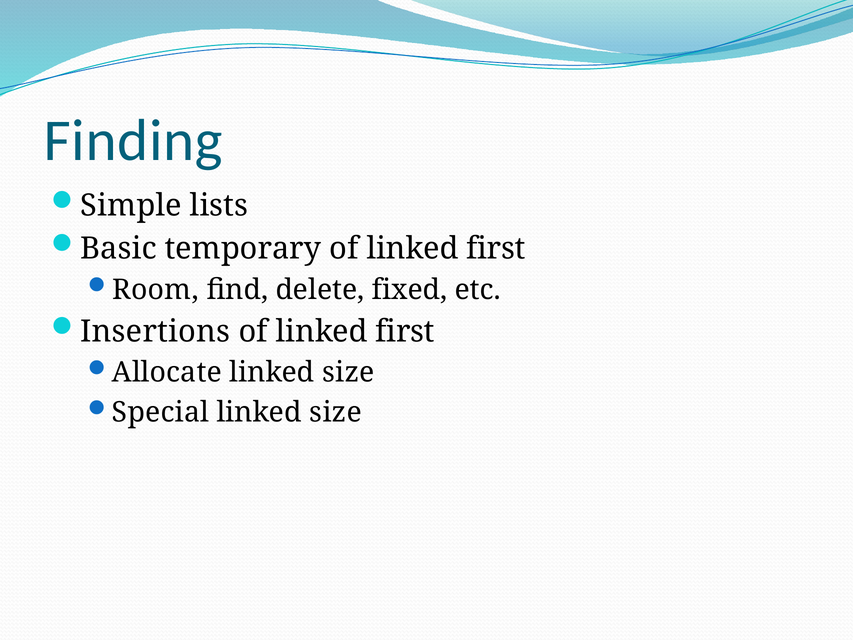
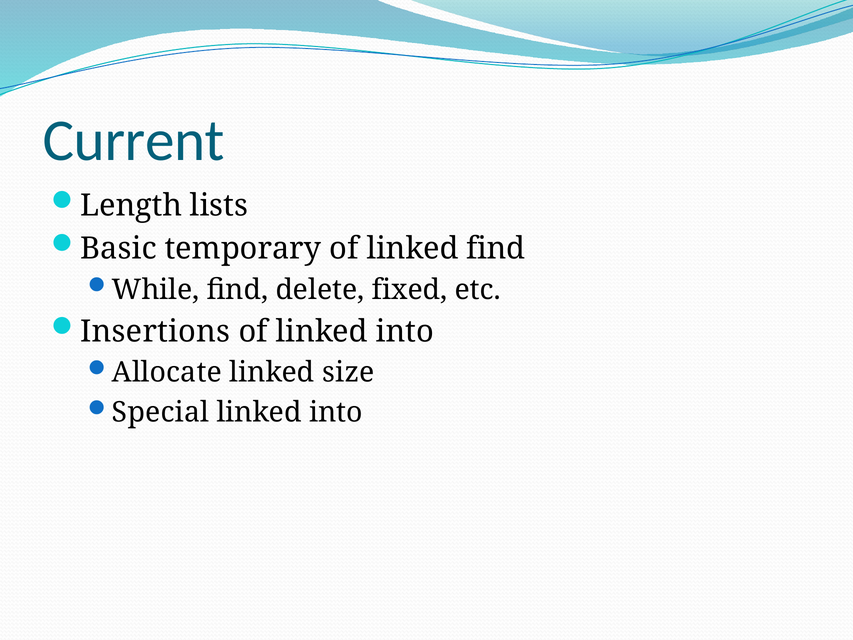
Finding: Finding -> Current
Simple: Simple -> Length
first at (496, 248): first -> find
Room: Room -> While
first at (405, 331): first -> into
size at (336, 412): size -> into
